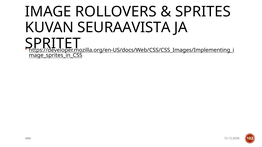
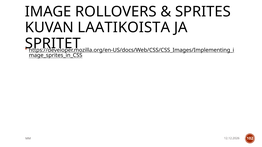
SEURAAVISTA: SEURAAVISTA -> LAATIKOISTA
